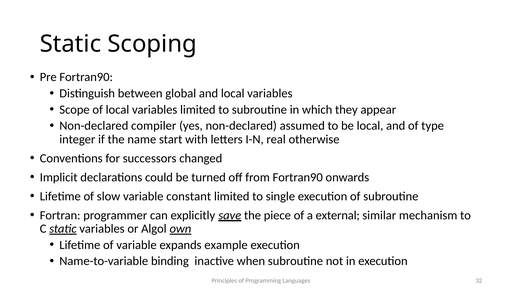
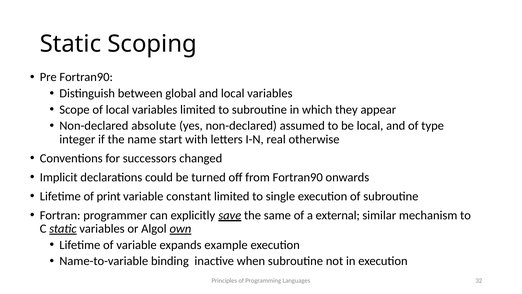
compiler: compiler -> absolute
slow: slow -> print
piece: piece -> same
